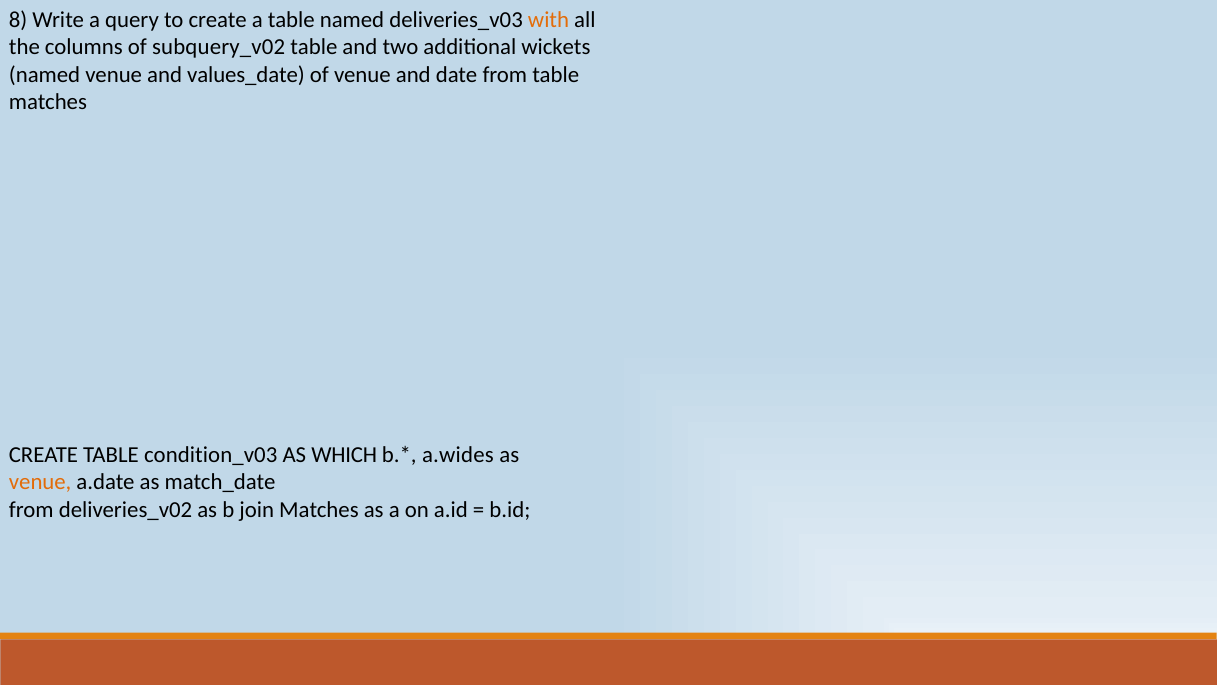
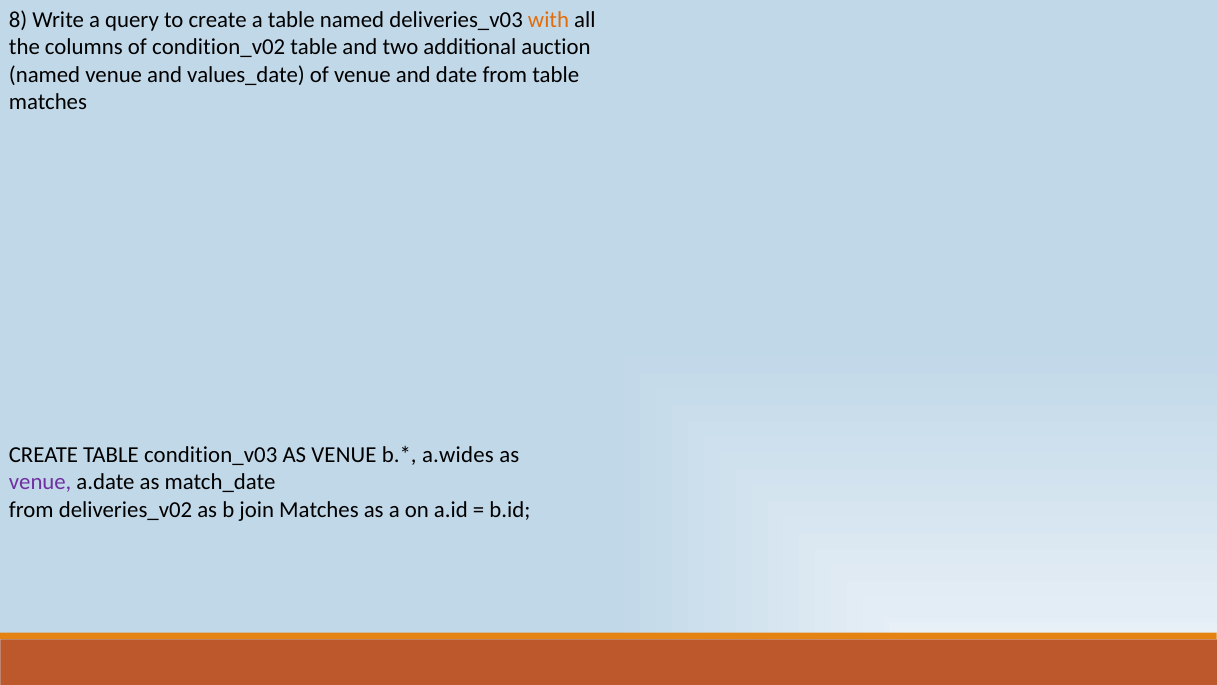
subquery_v02: subquery_v02 -> condition_v02
wickets: wickets -> auction
WHICH at (344, 454): WHICH -> VENUE
venue at (40, 482) colour: orange -> purple
